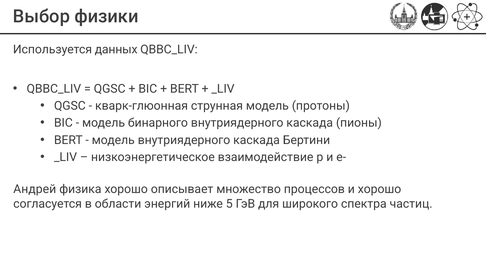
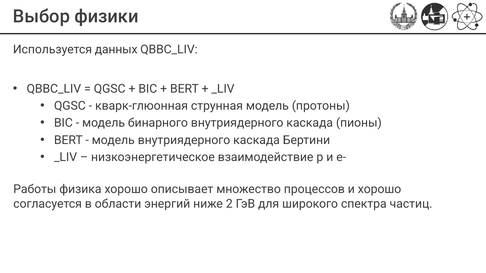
Андрей: Андрей -> Работы
5: 5 -> 2
